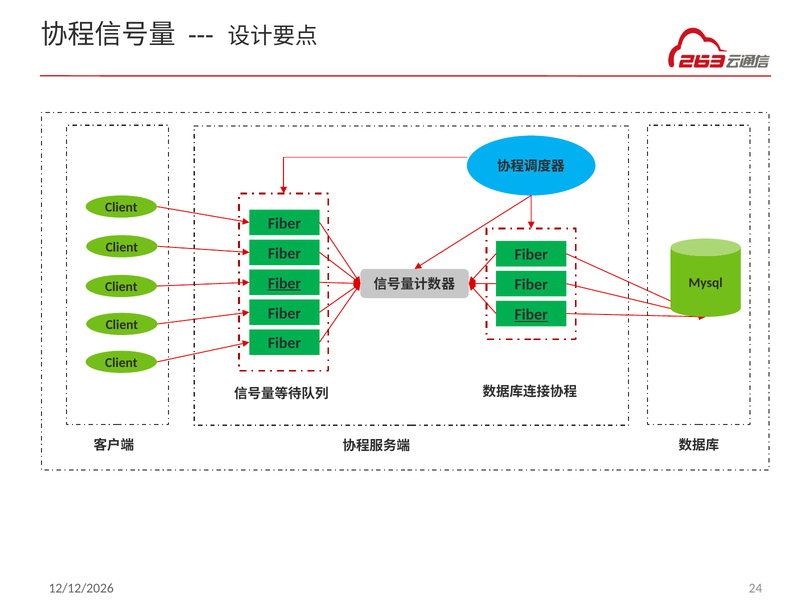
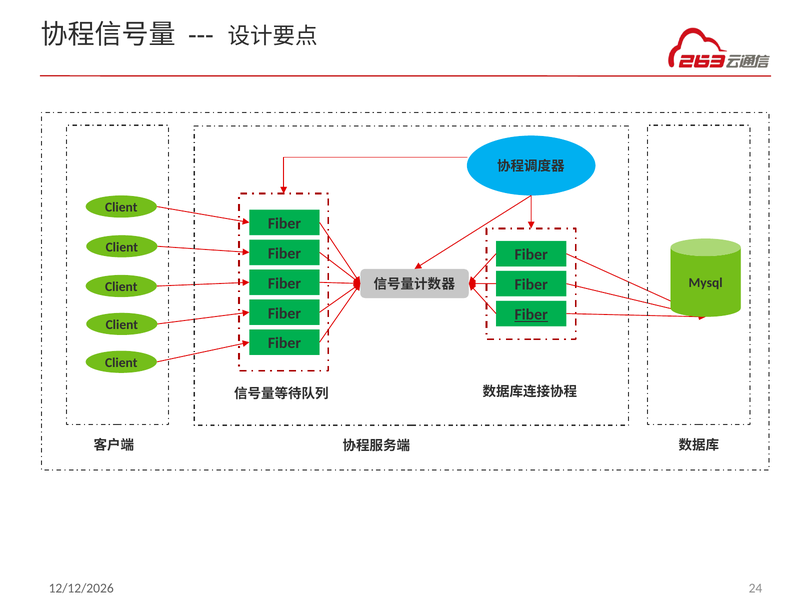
Fiber at (284, 284) underline: present -> none
